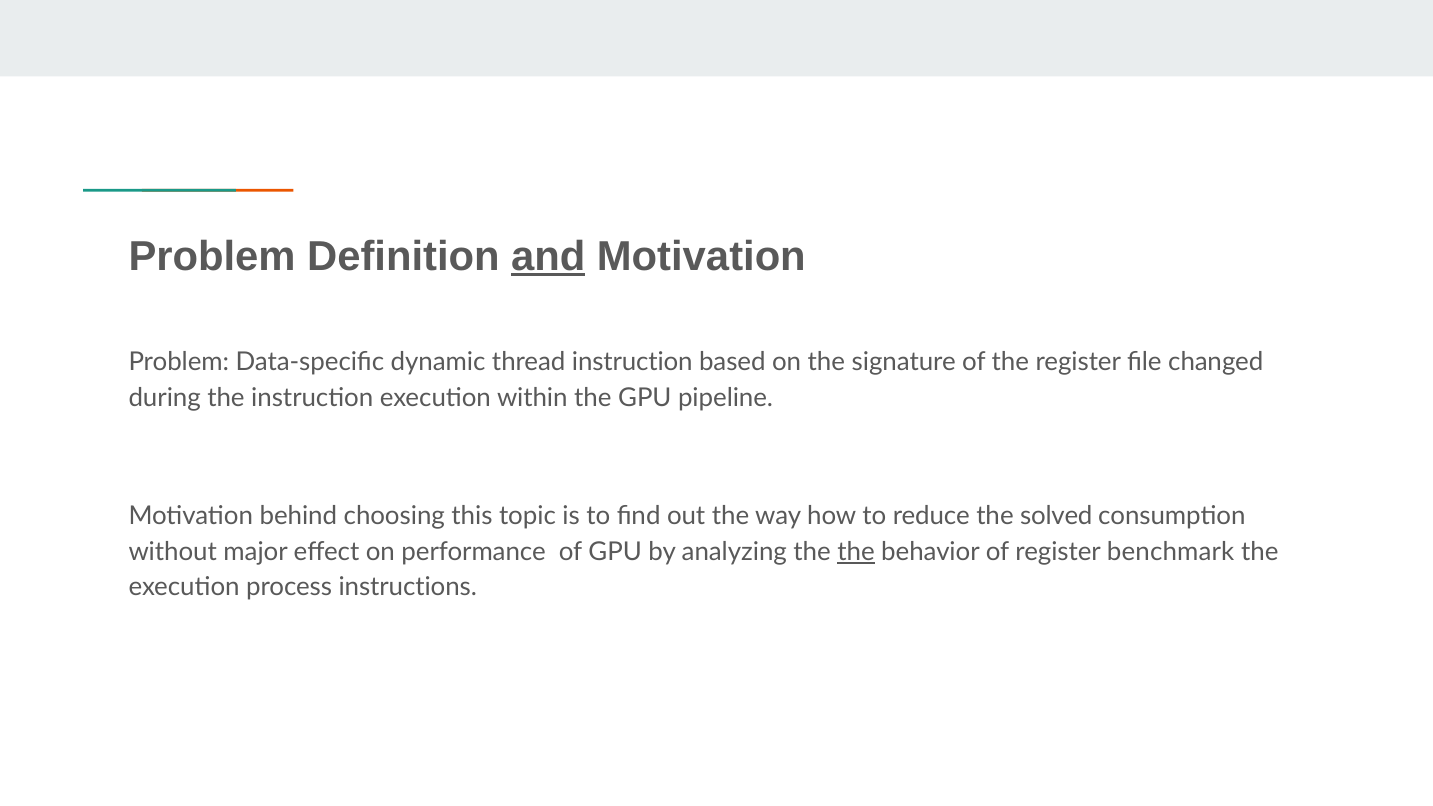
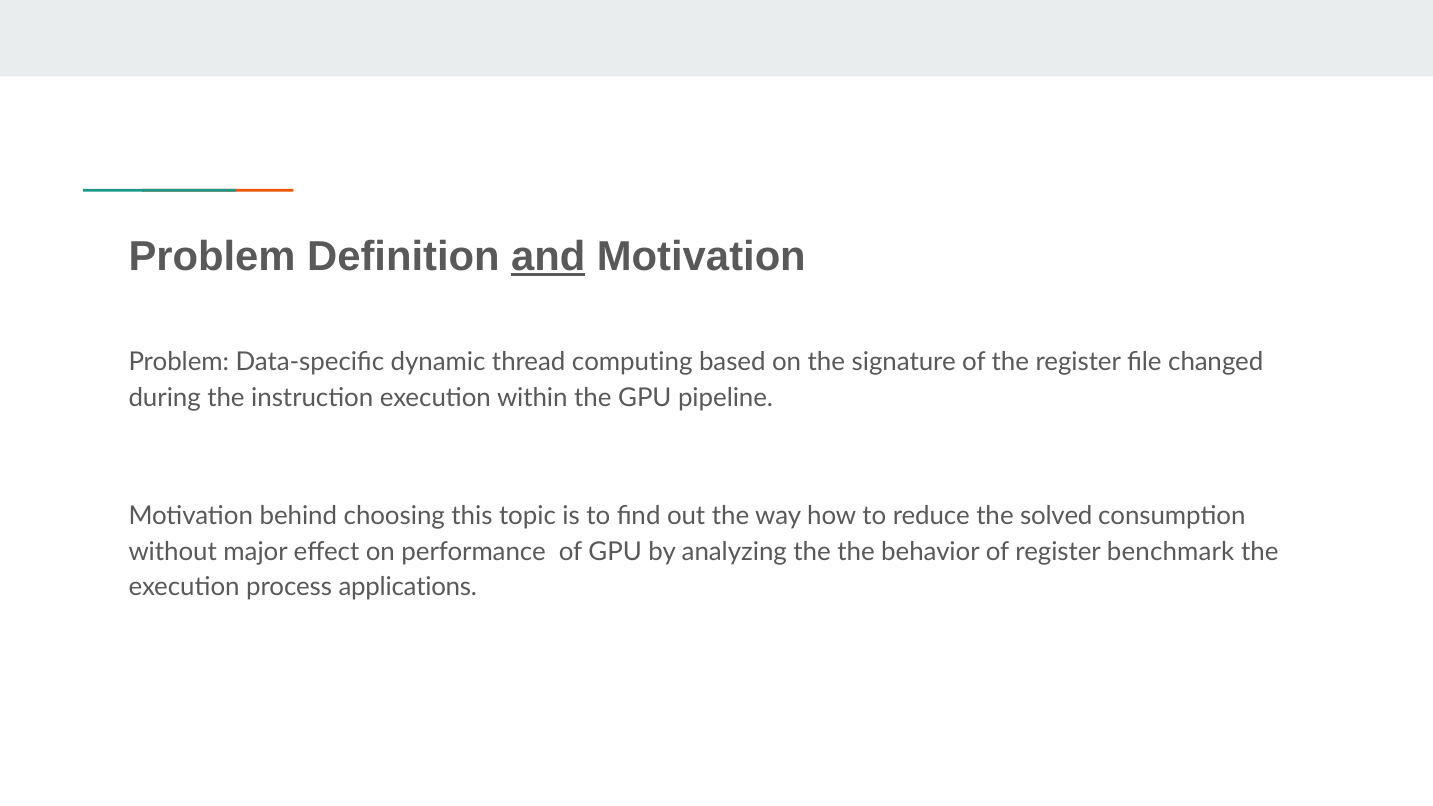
thread instruction: instruction -> computing
the at (856, 552) underline: present -> none
instructions: instructions -> applications
